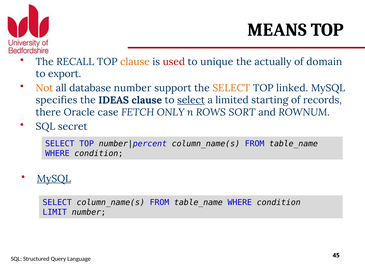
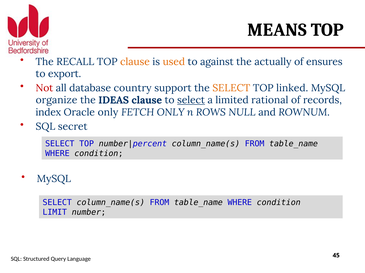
used colour: red -> orange
unique: unique -> against
domain: domain -> ensures
Not colour: orange -> red
database number: number -> country
specifies: specifies -> organize
starting: starting -> rational
there: there -> index
Oracle case: case -> only
SORT: SORT -> NULL
MySQL at (54, 179) underline: present -> none
